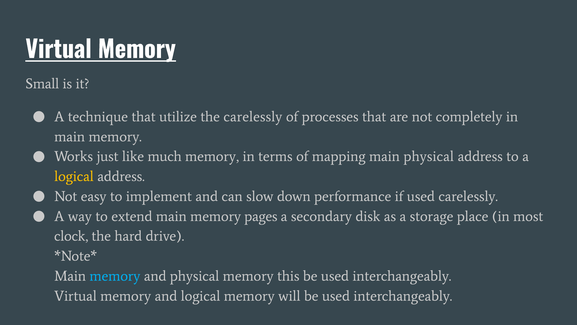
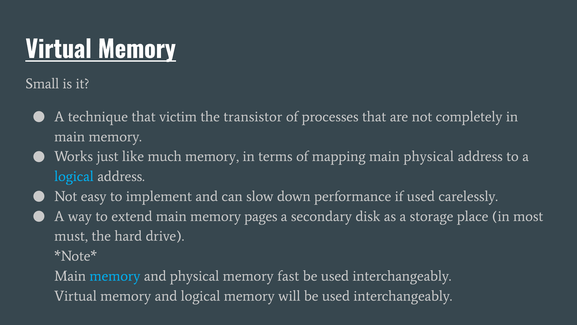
utilize: utilize -> victim
the carelessly: carelessly -> transistor
logical at (74, 176) colour: yellow -> light blue
clock: clock -> must
this: this -> fast
